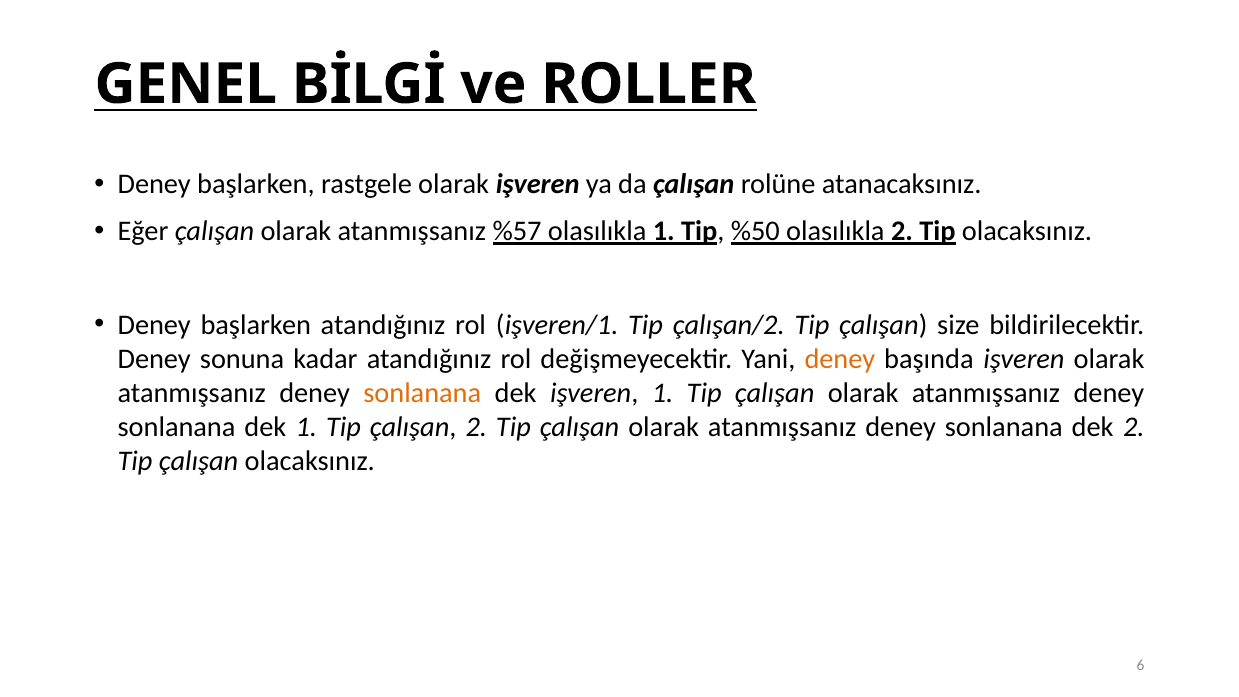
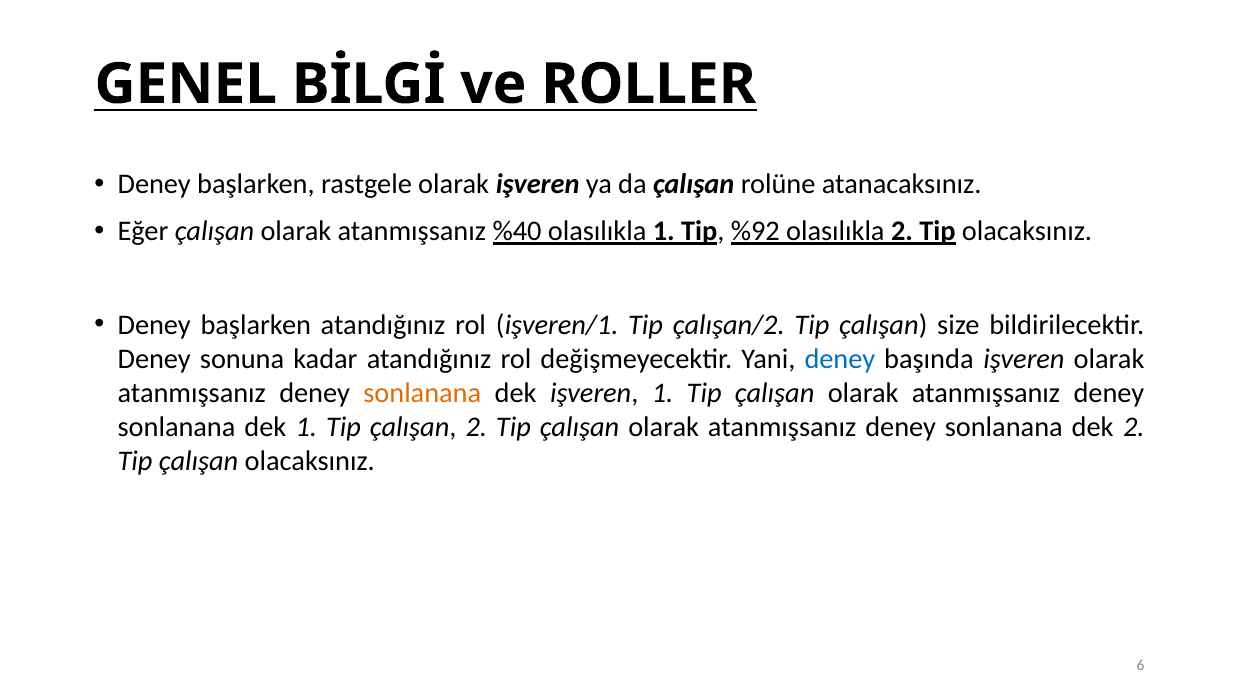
%57: %57 -> %40
%50: %50 -> %92
deney at (840, 359) colour: orange -> blue
